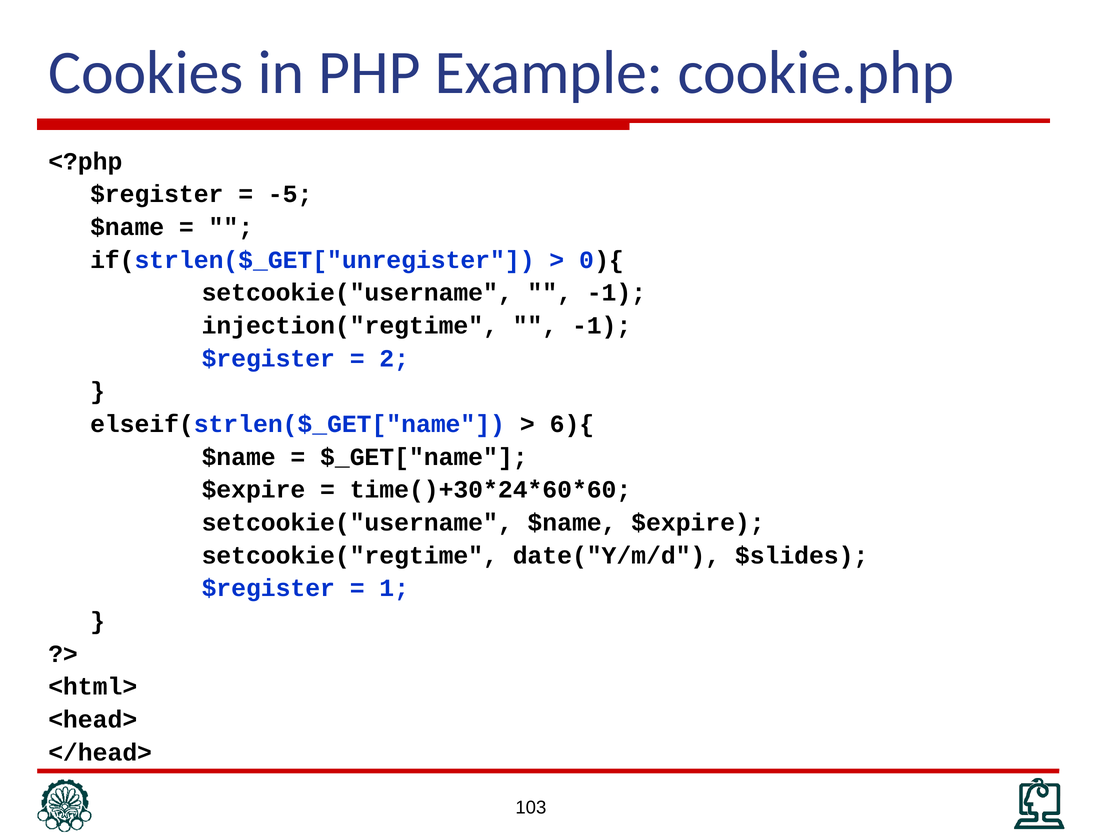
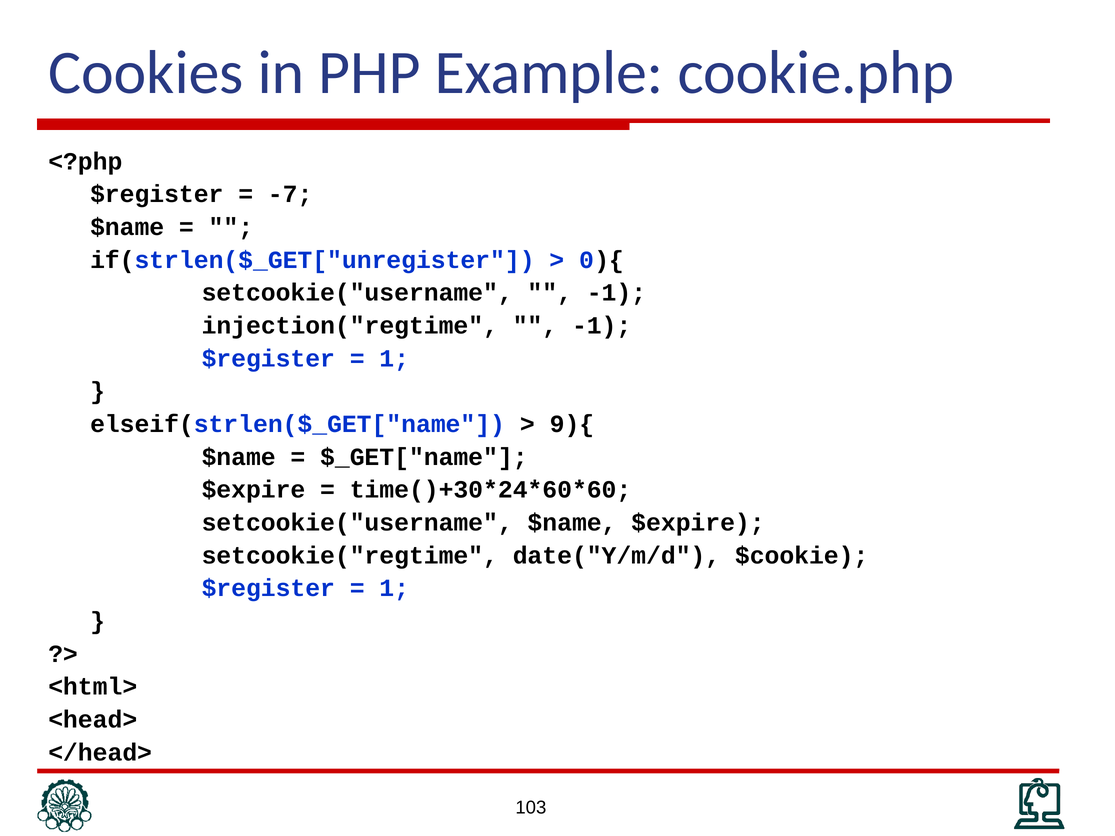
-5: -5 -> -7
2 at (394, 359): 2 -> 1
6){: 6){ -> 9){
$slides: $slides -> $cookie
